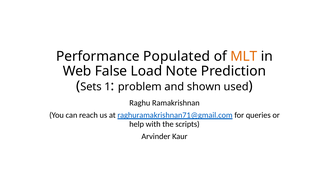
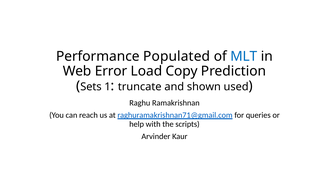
MLT colour: orange -> blue
False: False -> Error
Note: Note -> Copy
problem: problem -> truncate
